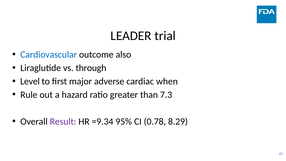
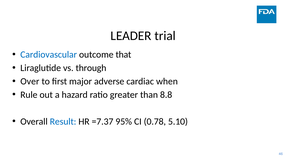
also: also -> that
Level: Level -> Over
7.3: 7.3 -> 8.8
Result colour: purple -> blue
=9.34: =9.34 -> =7.37
8.29: 8.29 -> 5.10
